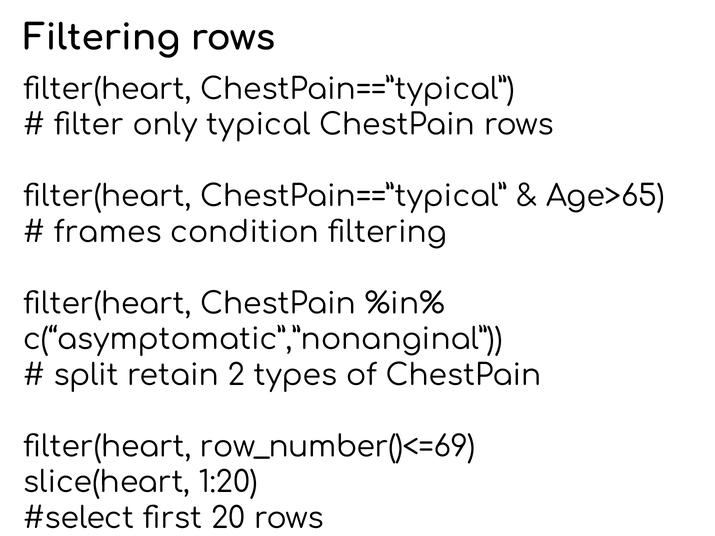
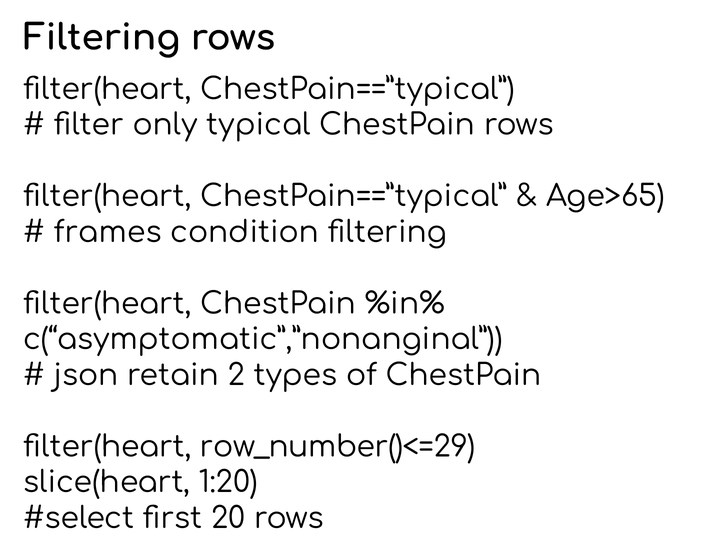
split: split -> json
row_number()<=69: row_number()<=69 -> row_number()<=29
